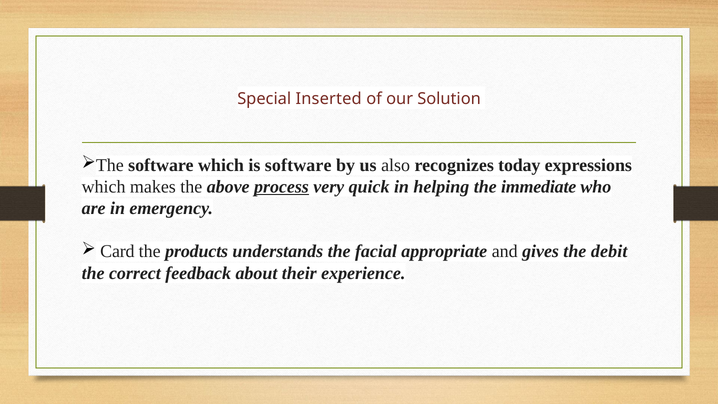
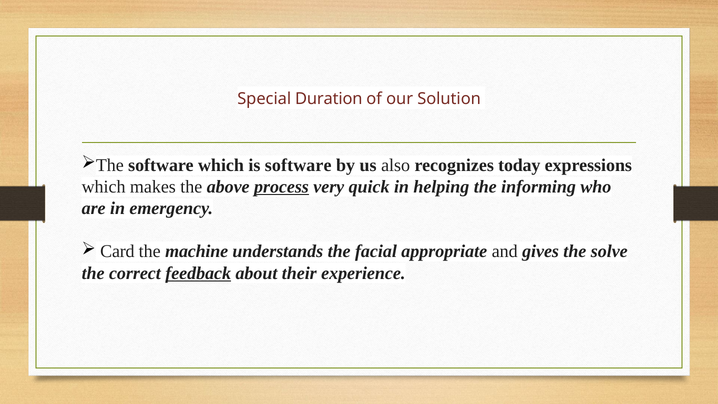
Inserted: Inserted -> Duration
immediate: immediate -> informing
products: products -> machine
debit: debit -> solve
feedback underline: none -> present
